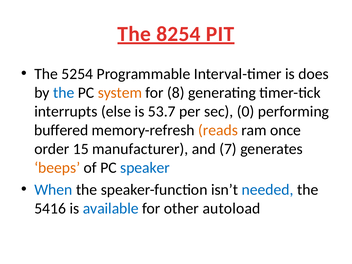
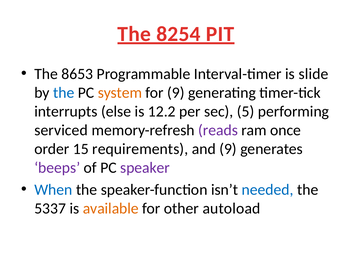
5254: 5254 -> 8653
does: does -> slide
for 8: 8 -> 9
53.7: 53.7 -> 12.2
0: 0 -> 5
buffered: buffered -> serviced
reads colour: orange -> purple
manufacturer: manufacturer -> requirements
and 7: 7 -> 9
beeps colour: orange -> purple
speaker colour: blue -> purple
5416: 5416 -> 5337
available colour: blue -> orange
